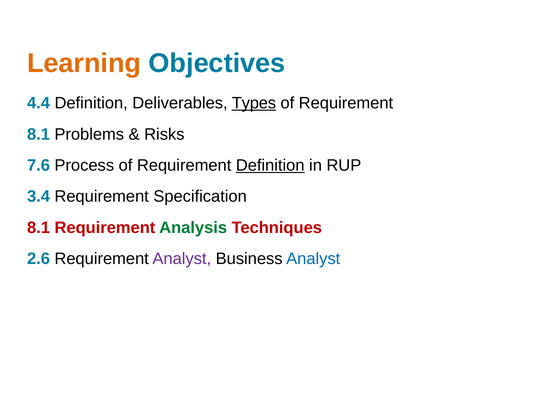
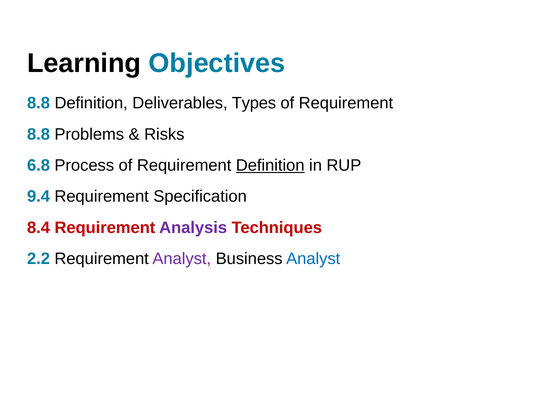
Learning colour: orange -> black
4.4 at (39, 103): 4.4 -> 8.8
Types underline: present -> none
8.1 at (39, 134): 8.1 -> 8.8
7.6: 7.6 -> 6.8
3.4: 3.4 -> 9.4
8.1 at (39, 228): 8.1 -> 8.4
Analysis colour: green -> purple
2.6: 2.6 -> 2.2
